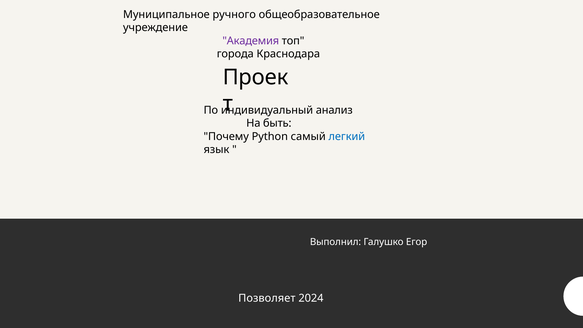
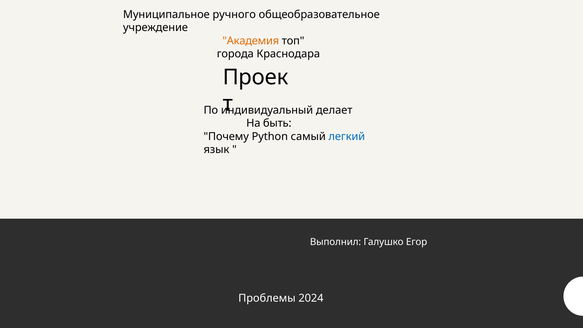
Академия colour: purple -> orange
анализ: анализ -> делает
Позволяет: Позволяет -> Проблемы
